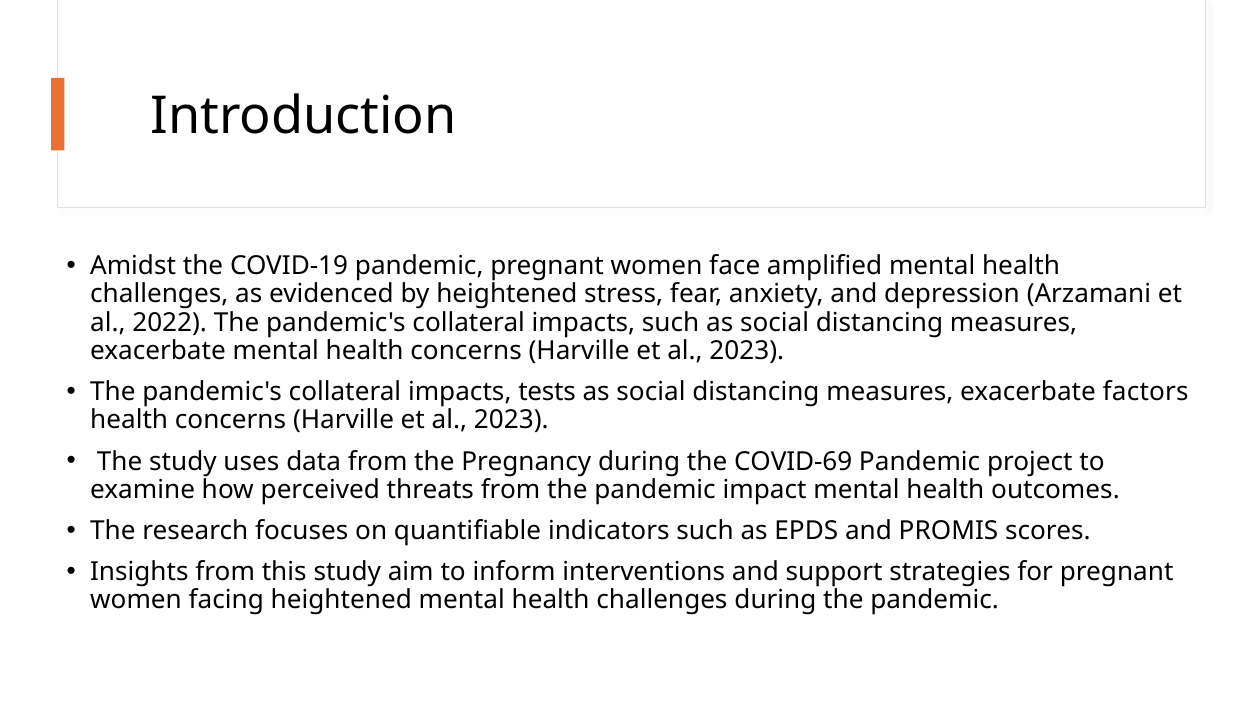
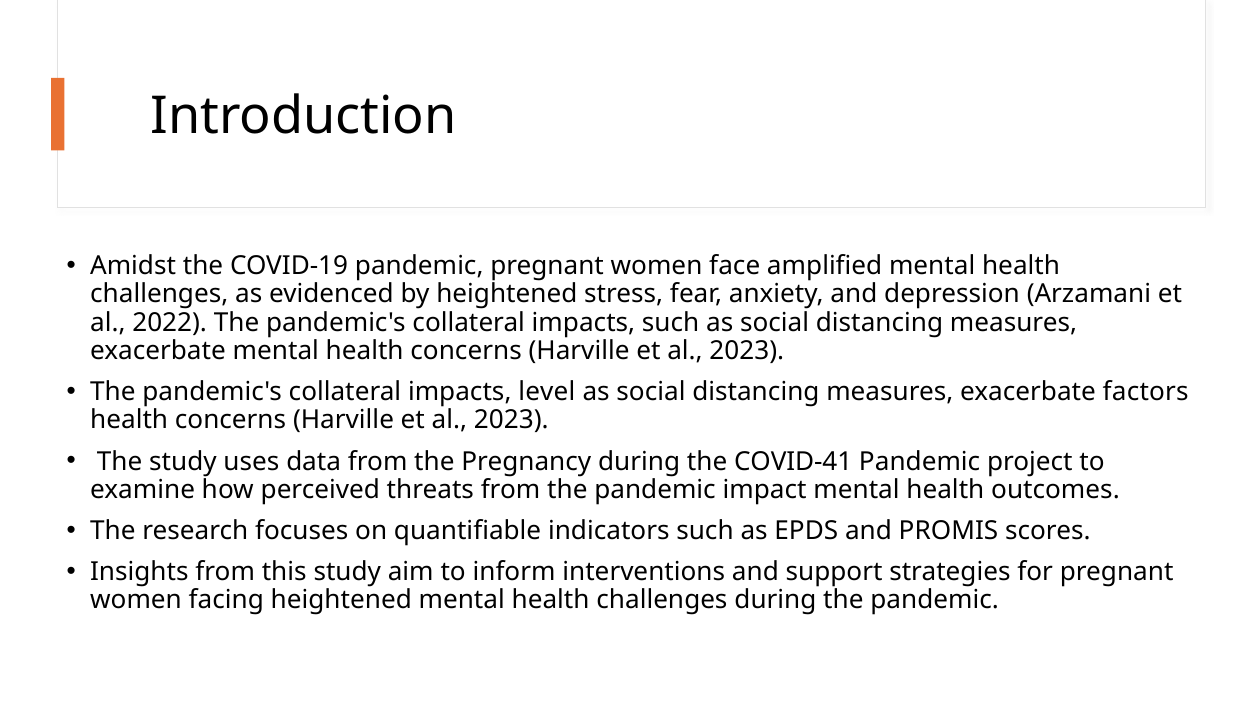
tests: tests -> level
COVID-69: COVID-69 -> COVID-41
